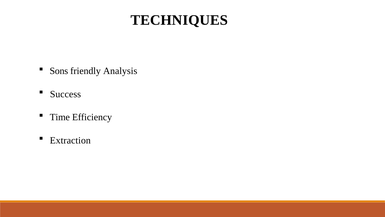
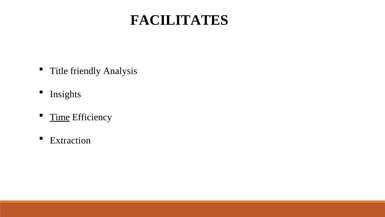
TECHNIQUES: TECHNIQUES -> FACILITATES
Sons: Sons -> Title
Success: Success -> Insights
Time underline: none -> present
